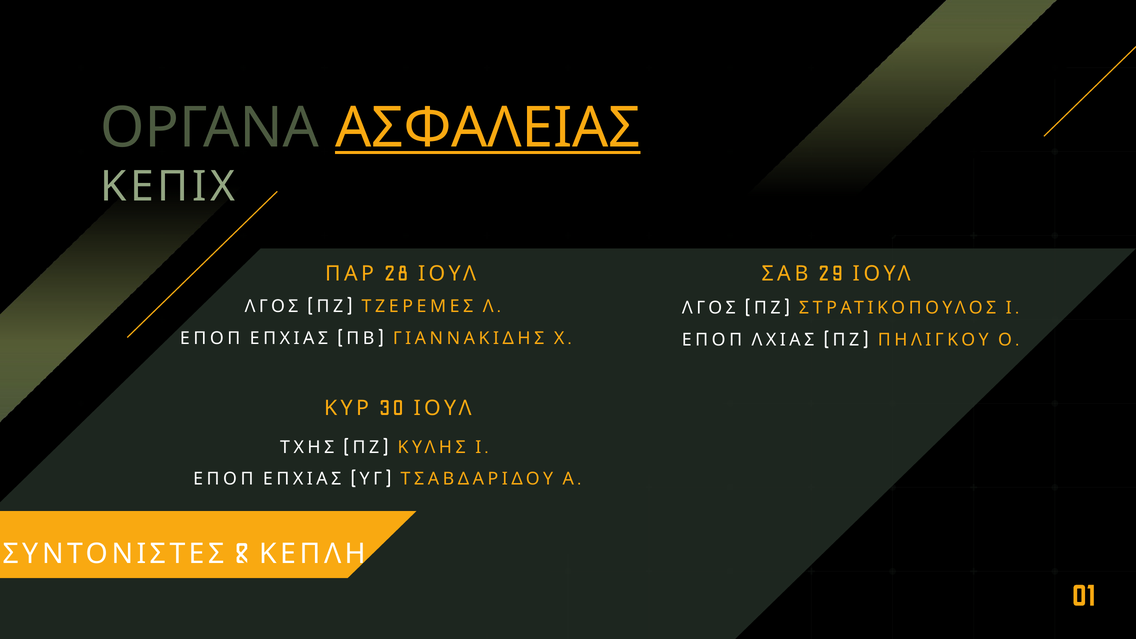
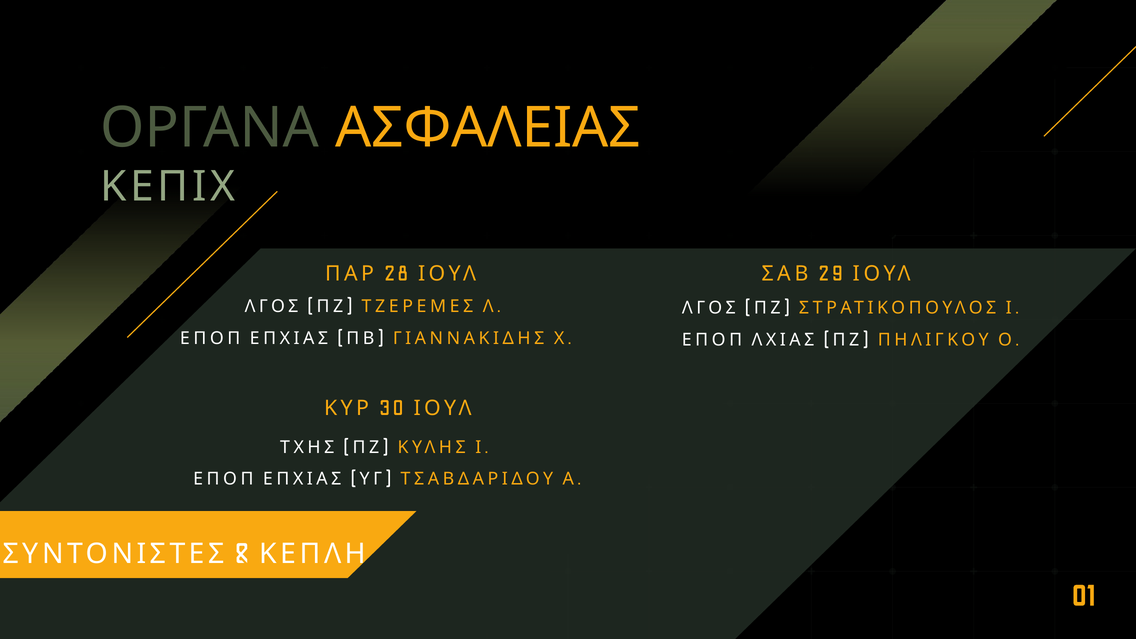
ΑΣΦΑΛΕΙΑΣ underline: present -> none
